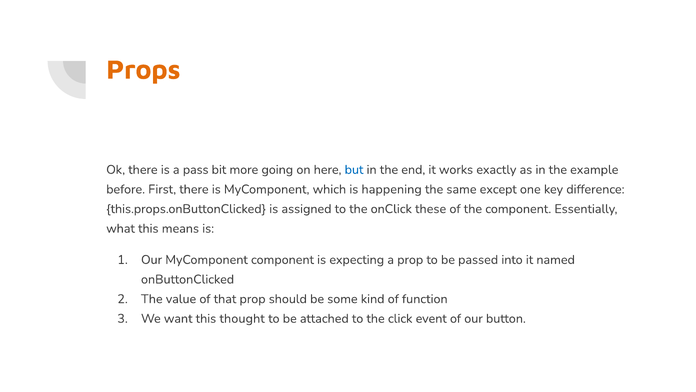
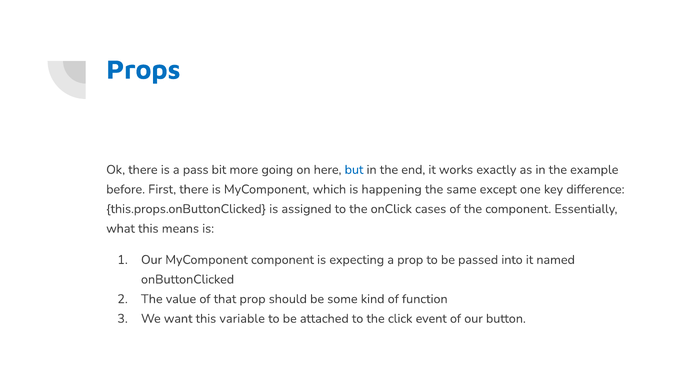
Props colour: orange -> blue
these: these -> cases
thought: thought -> variable
